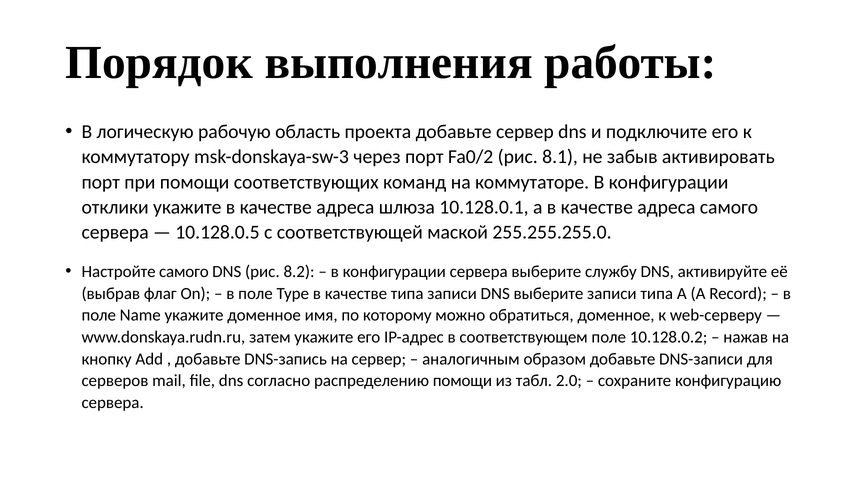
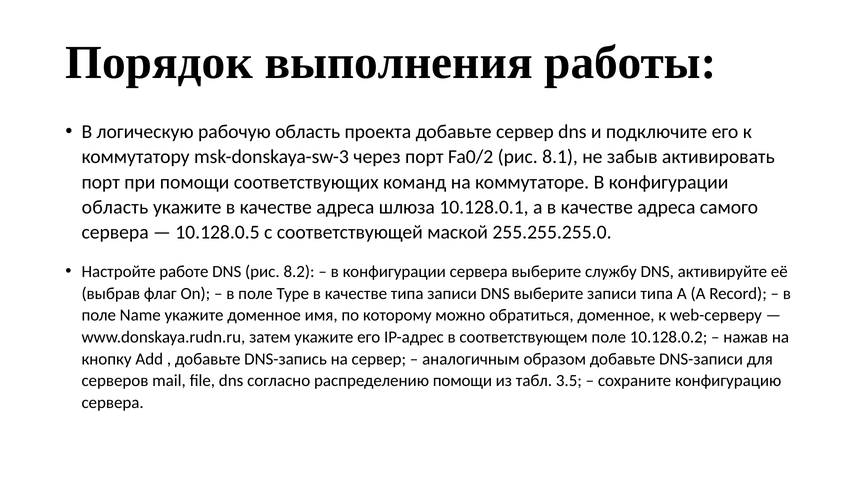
отклики at (115, 207): отклики -> область
Настройте самого: самого -> работе
2.0: 2.0 -> 3.5
